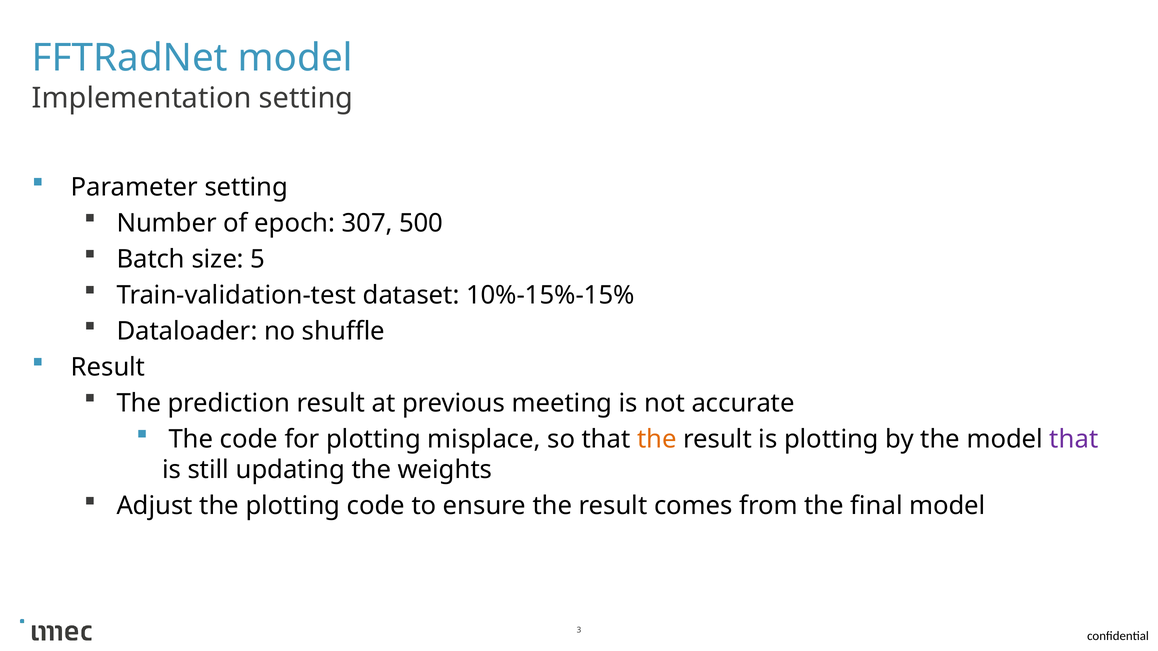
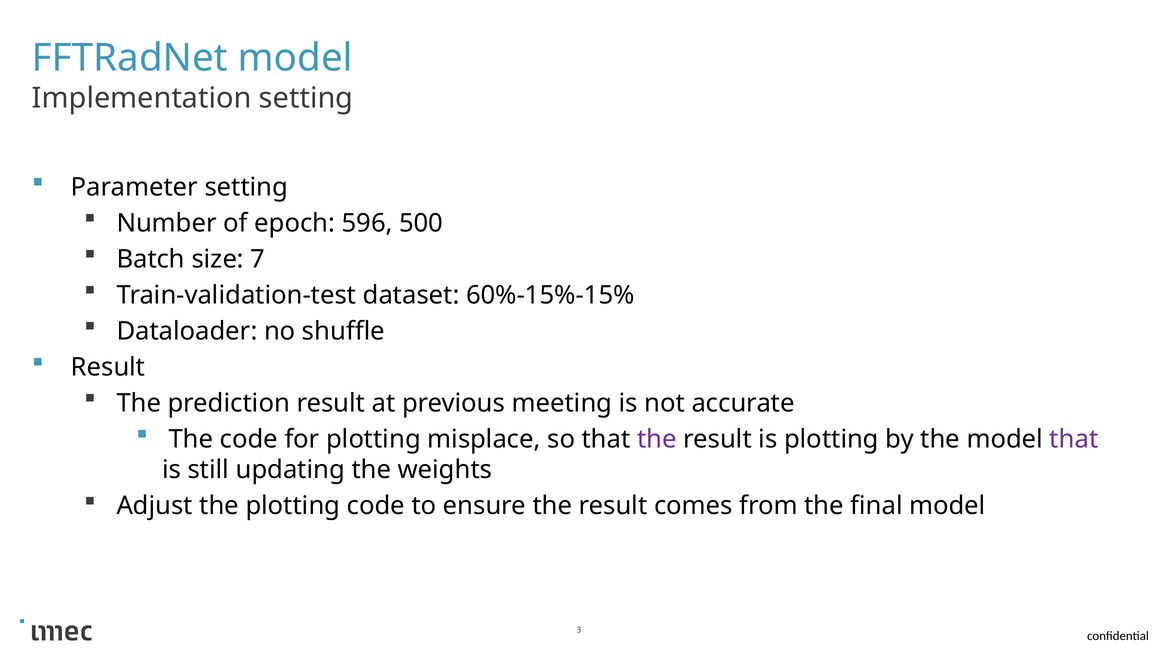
307: 307 -> 596
5: 5 -> 7
10%-15%-15%: 10%-15%-15% -> 60%-15%-15%
the at (657, 439) colour: orange -> purple
